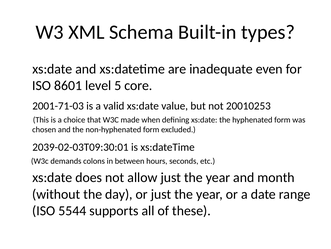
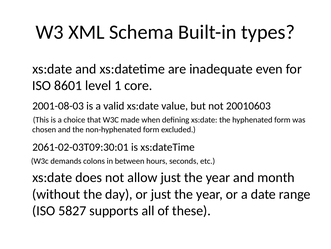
5: 5 -> 1
2001-71-03: 2001-71-03 -> 2001-08-03
20010253: 20010253 -> 20010603
2039-02-03T09:30:01: 2039-02-03T09:30:01 -> 2061-02-03T09:30:01
5544: 5544 -> 5827
